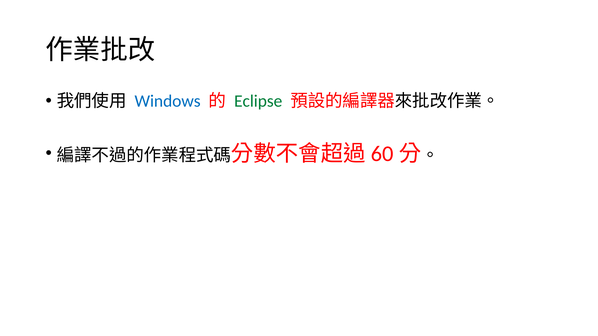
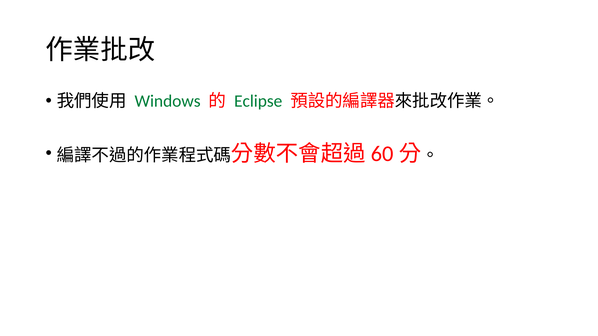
Windows colour: blue -> green
